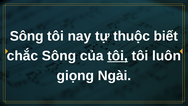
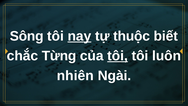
nay underline: none -> present
chắc Sông: Sông -> Từng
giọng: giọng -> nhiên
